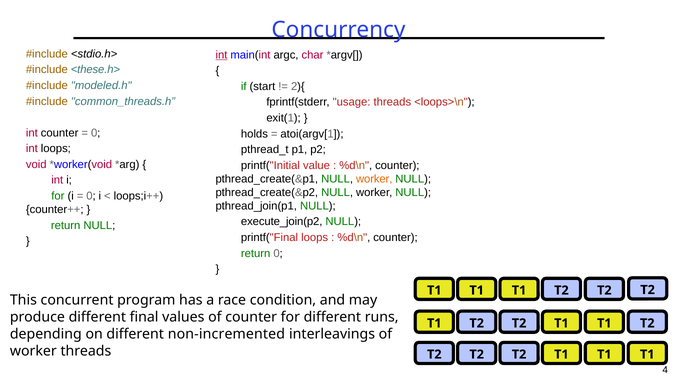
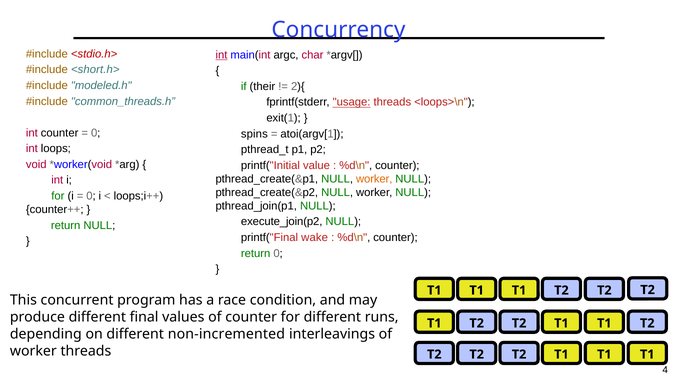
<stdio.h> colour: black -> red
<these.h>: <these.h> -> <short.h>
start: start -> their
usage underline: none -> present
holds: holds -> spins
printf("Final loops: loops -> wake
